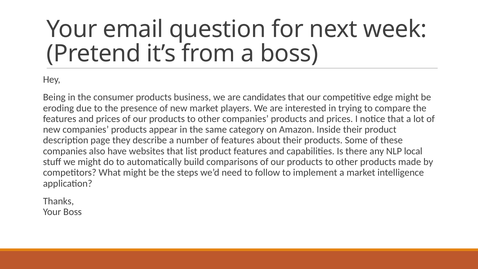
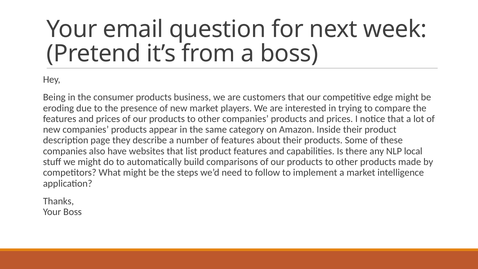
candidates: candidates -> customers
